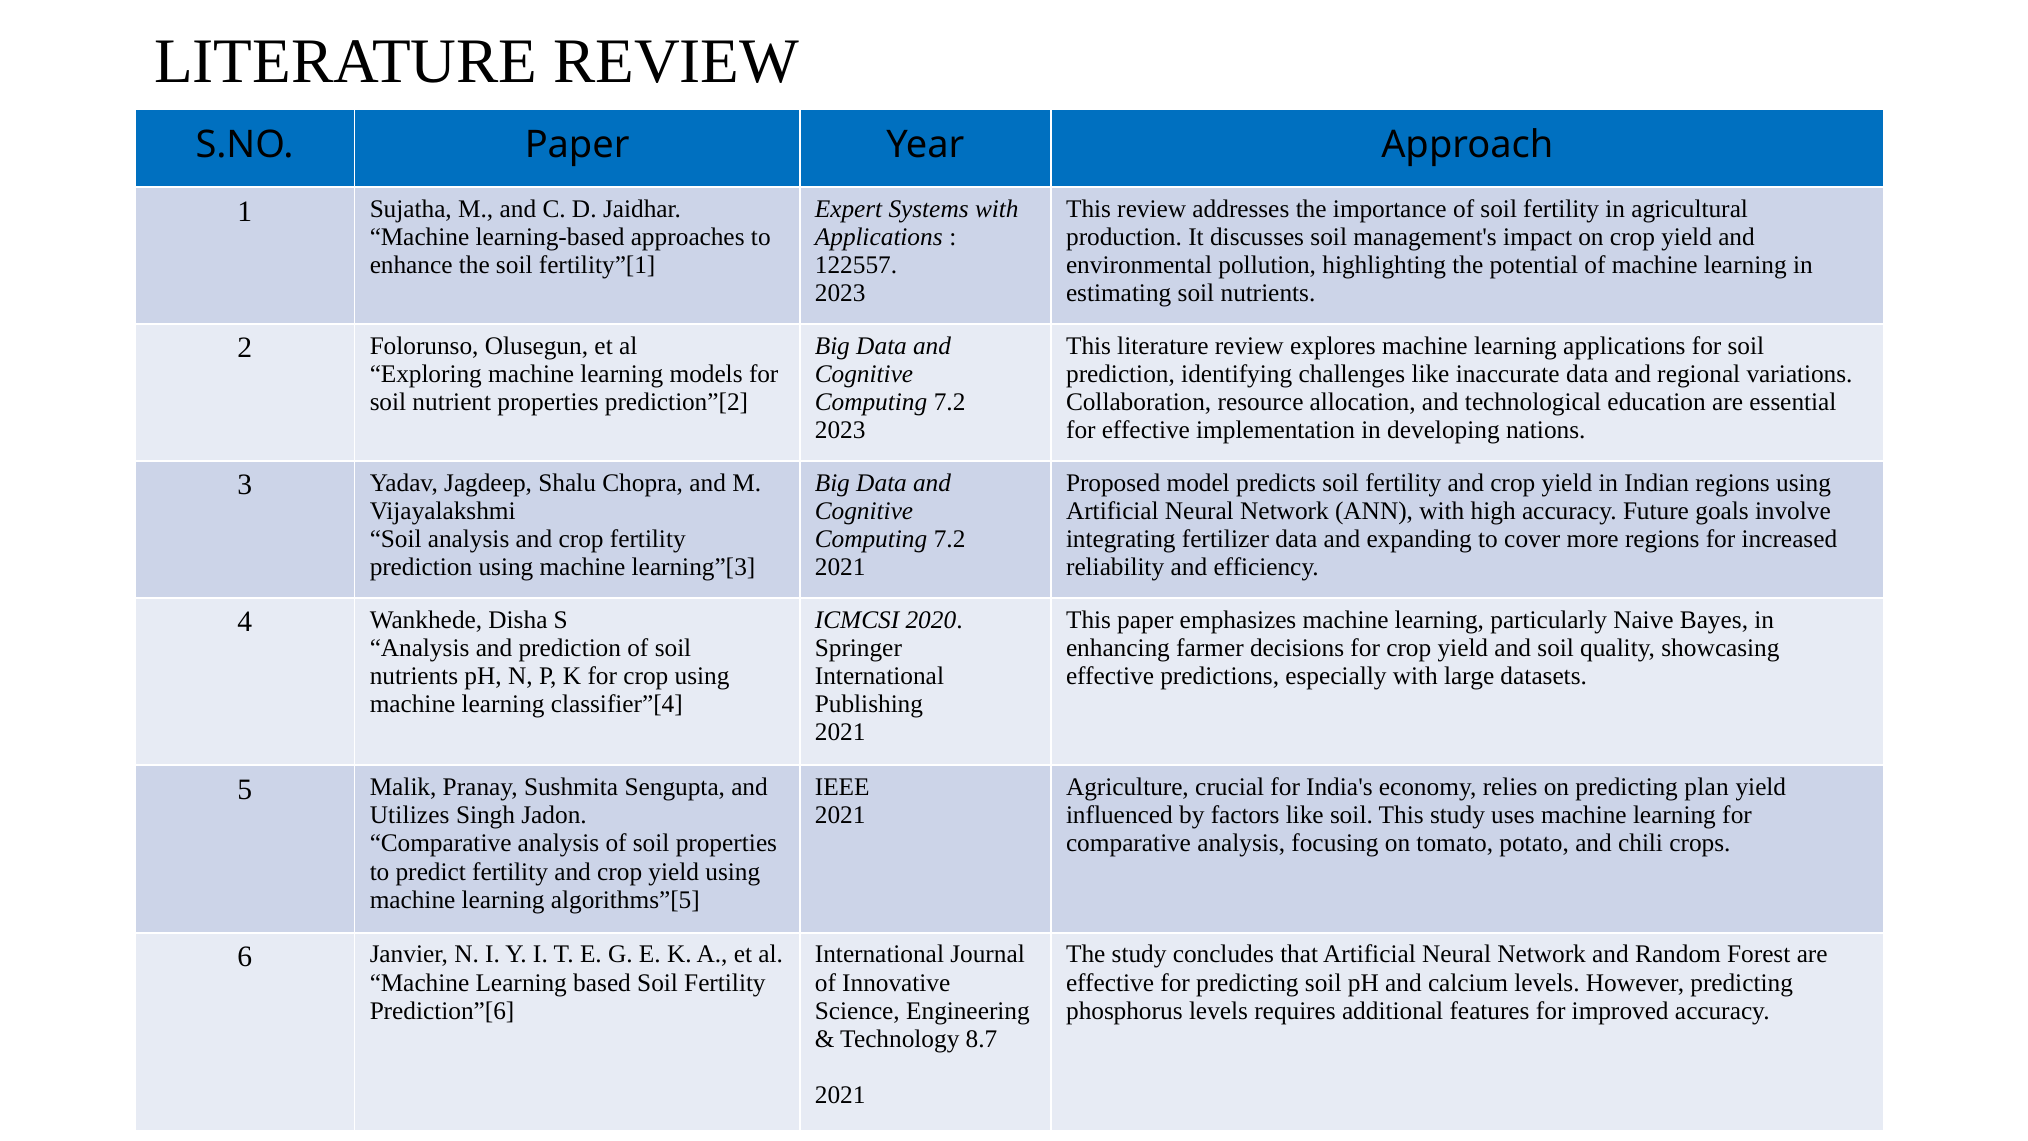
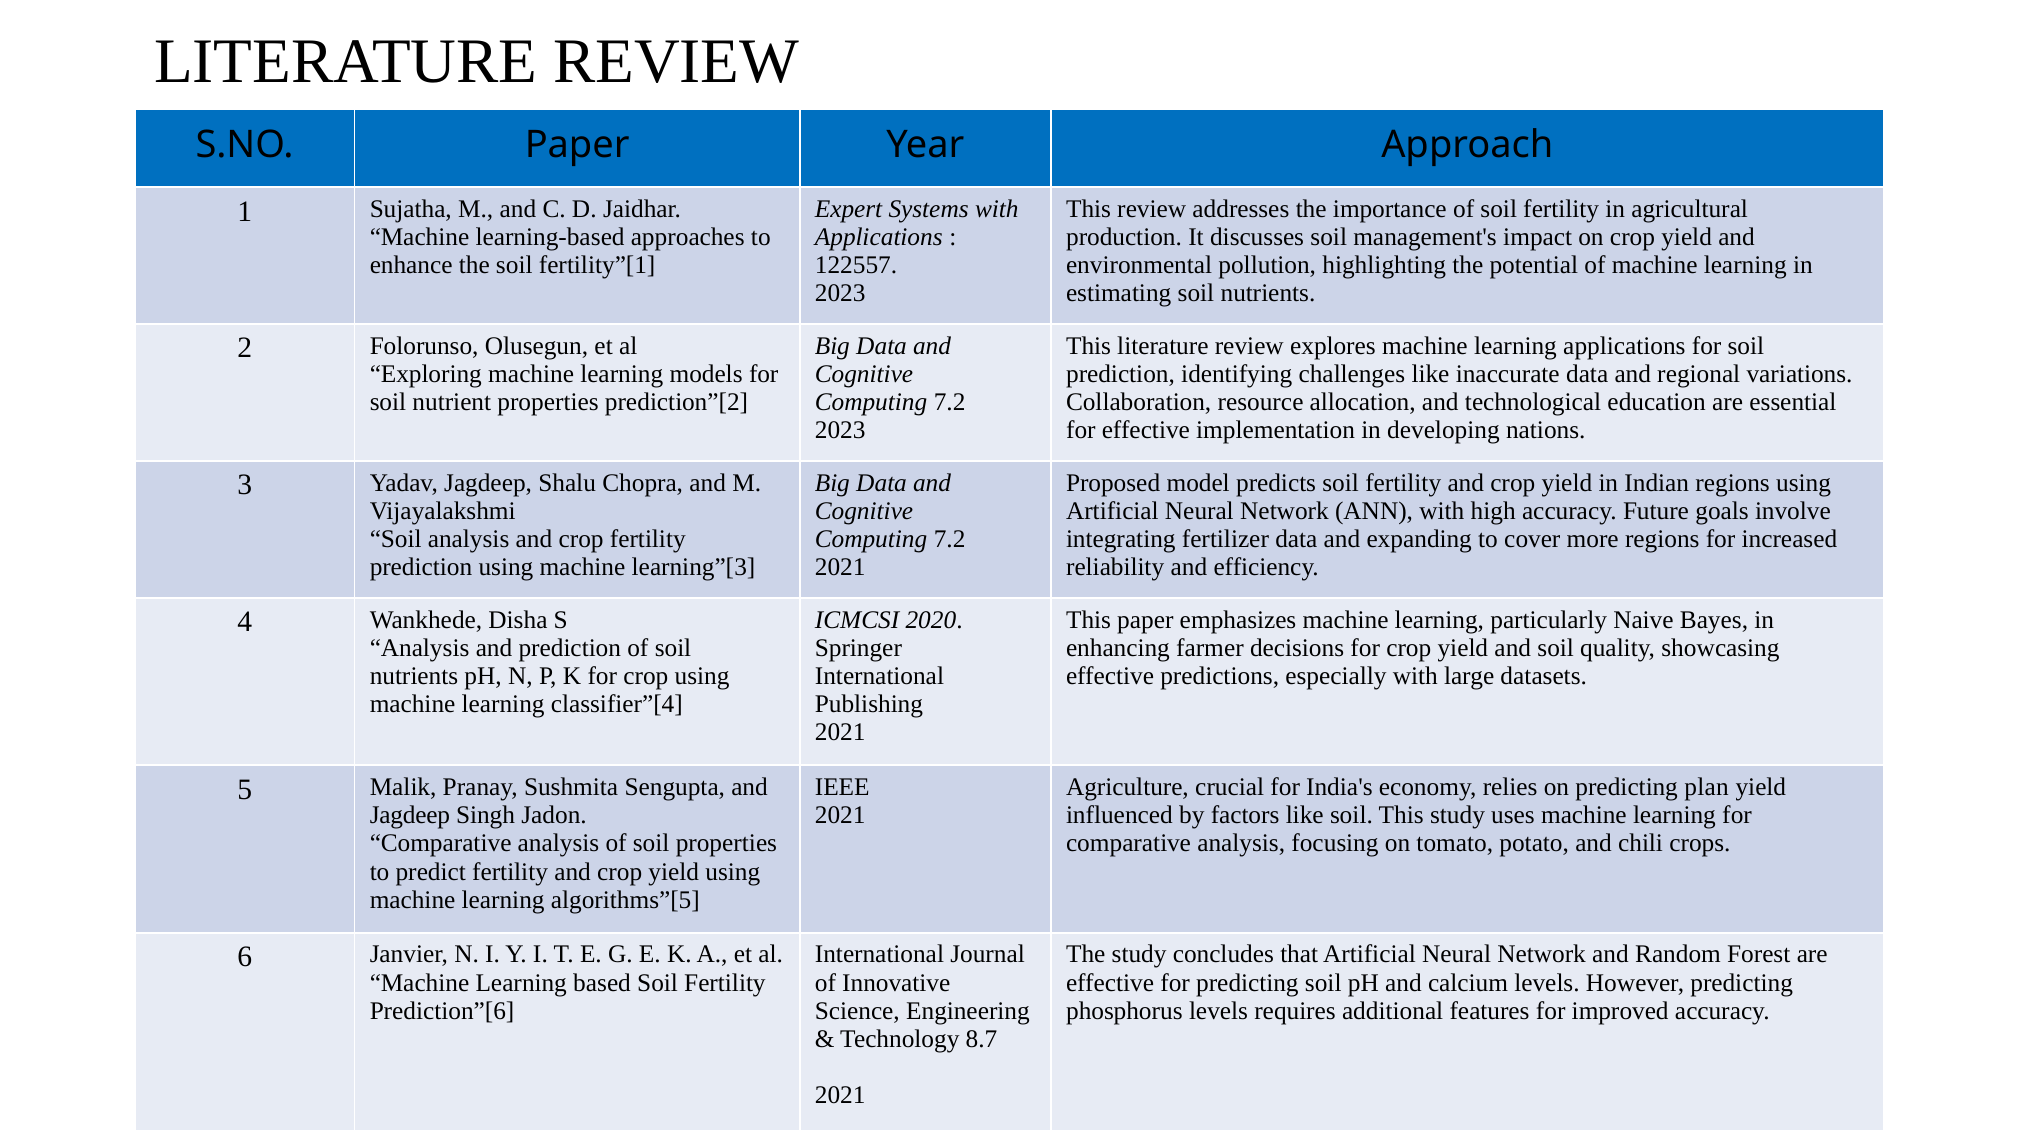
Utilizes at (410, 815): Utilizes -> Jagdeep
